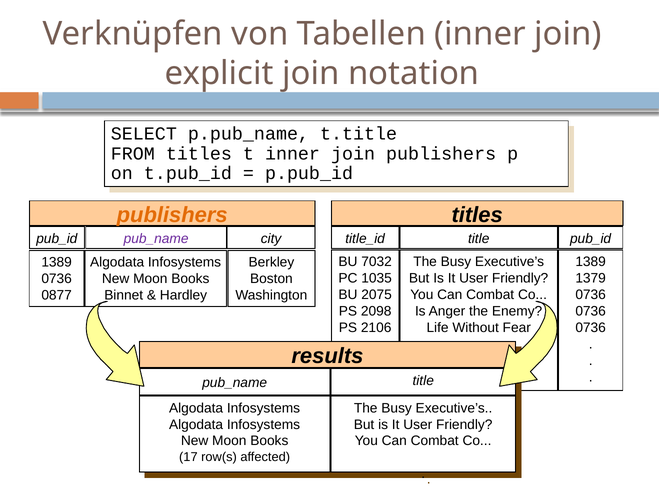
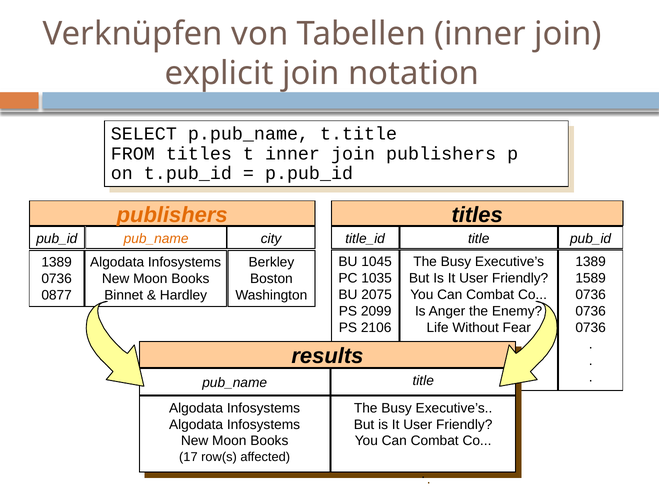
pub_name at (156, 239) colour: purple -> orange
7032: 7032 -> 1045
1379: 1379 -> 1589
2098: 2098 -> 2099
